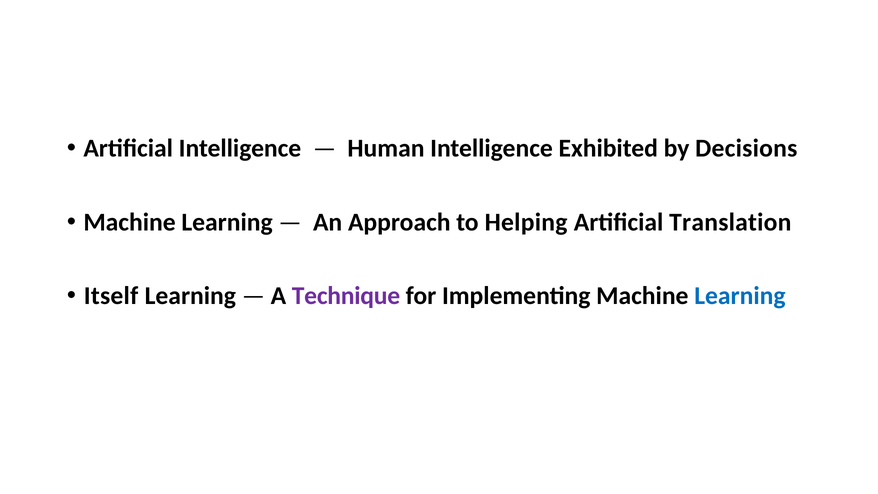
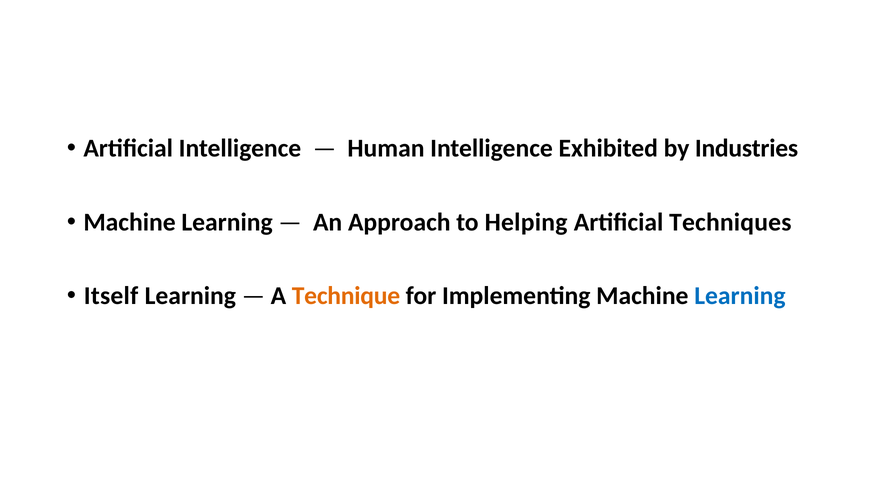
Decisions: Decisions -> Industries
Translation: Translation -> Techniques
Technique colour: purple -> orange
